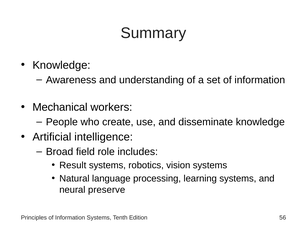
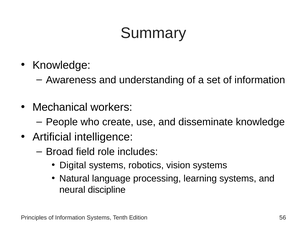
Result: Result -> Digital
preserve: preserve -> discipline
